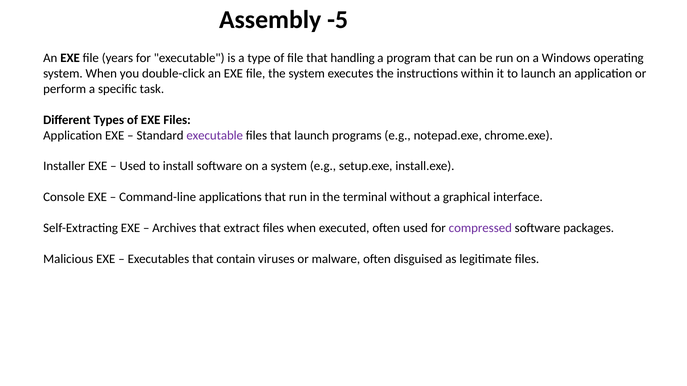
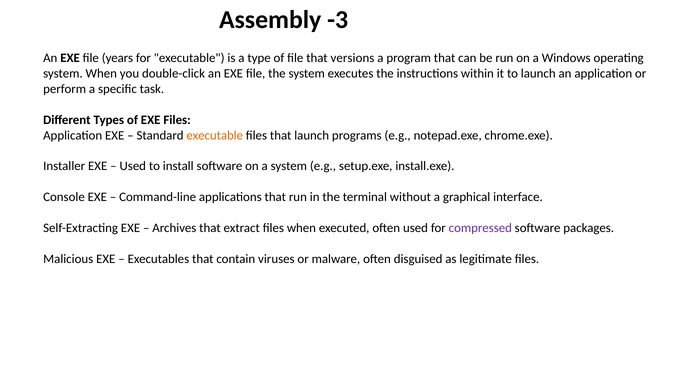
-5: -5 -> -3
handling: handling -> versions
executable at (215, 135) colour: purple -> orange
